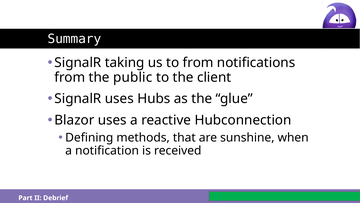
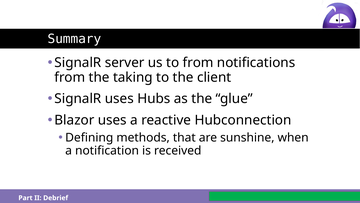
taking: taking -> server
public: public -> taking
